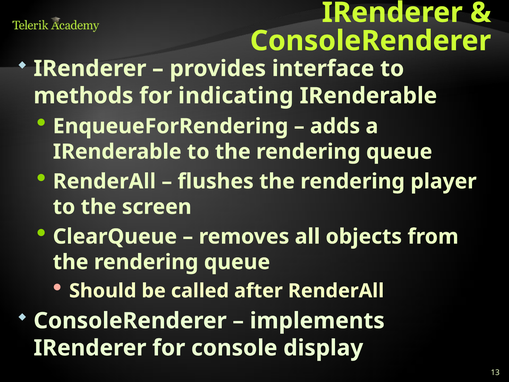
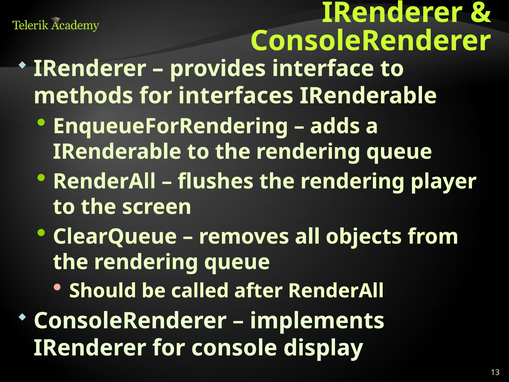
indicating: indicating -> interfaces
